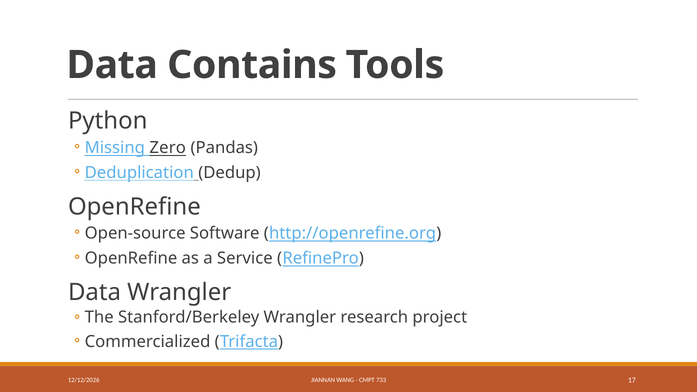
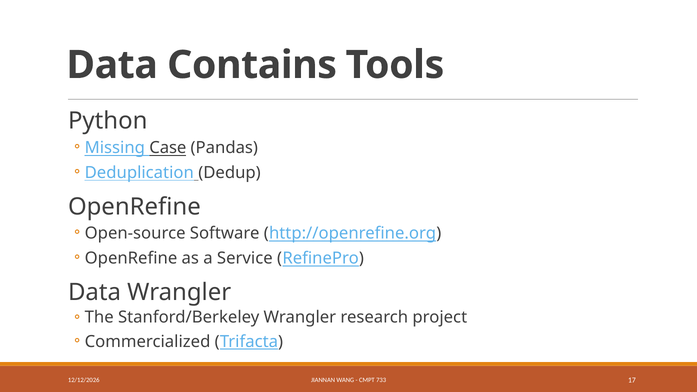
Zero: Zero -> Case
